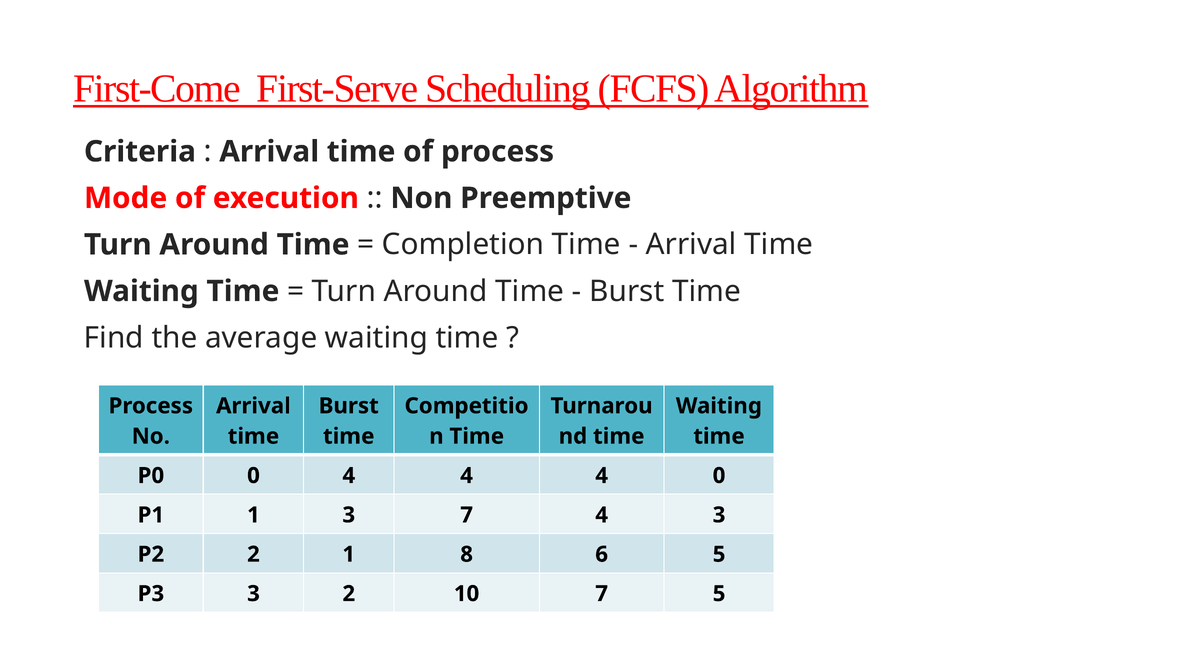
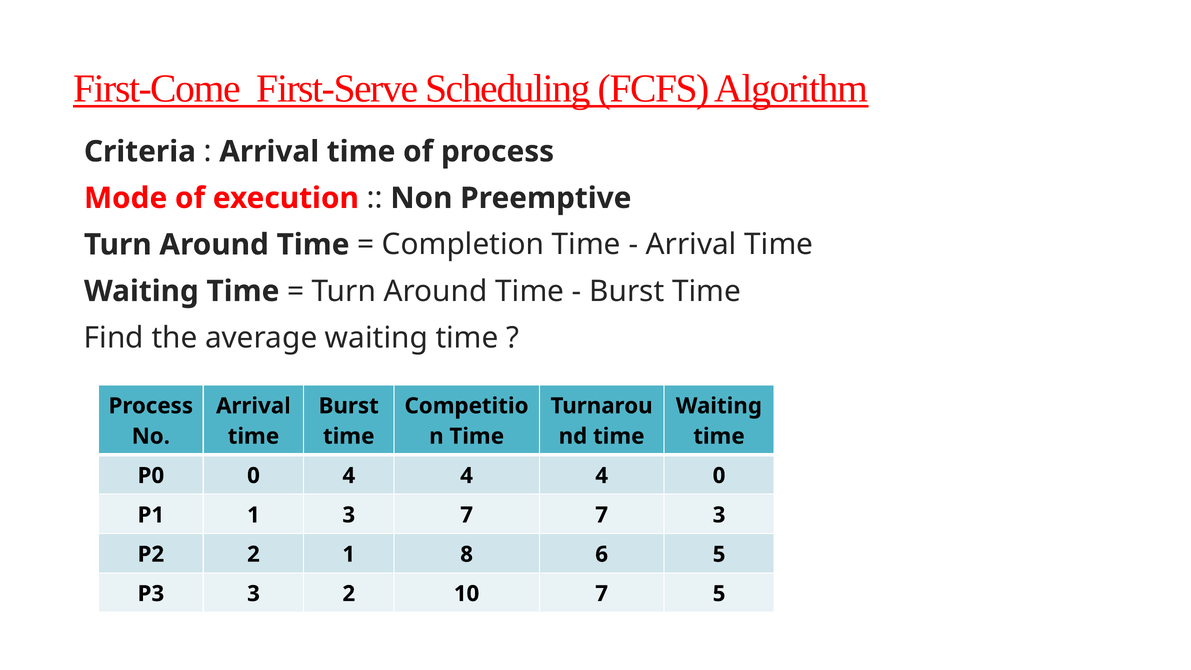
7 4: 4 -> 7
